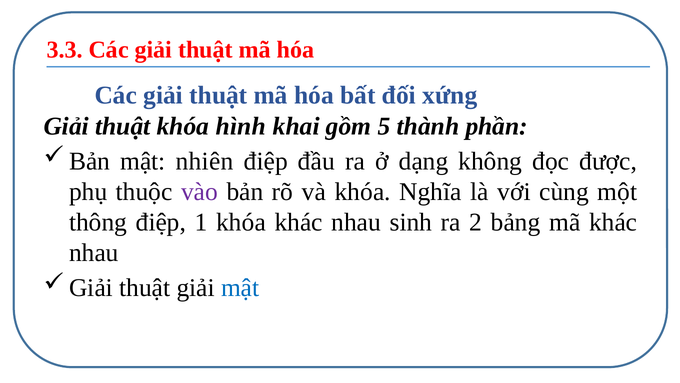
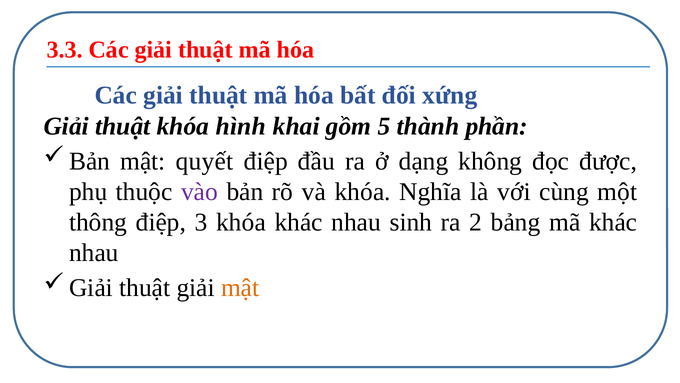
nhiên: nhiên -> quyết
1: 1 -> 3
mật at (240, 288) colour: blue -> orange
